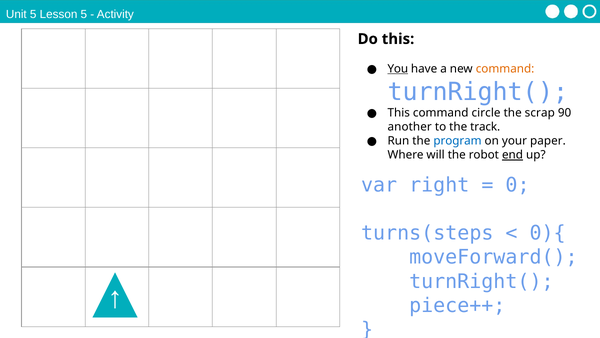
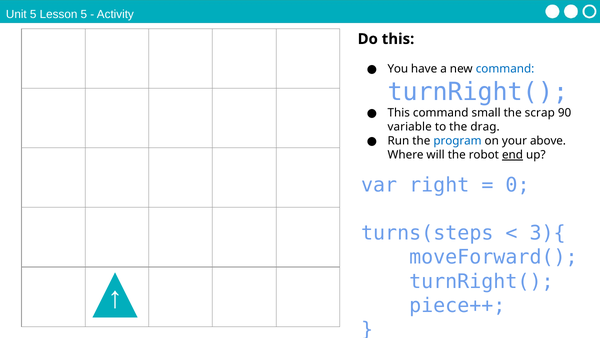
You underline: present -> none
command at (505, 69) colour: orange -> blue
circle: circle -> small
another: another -> variable
track: track -> drag
paper: paper -> above
0){: 0){ -> 3){
